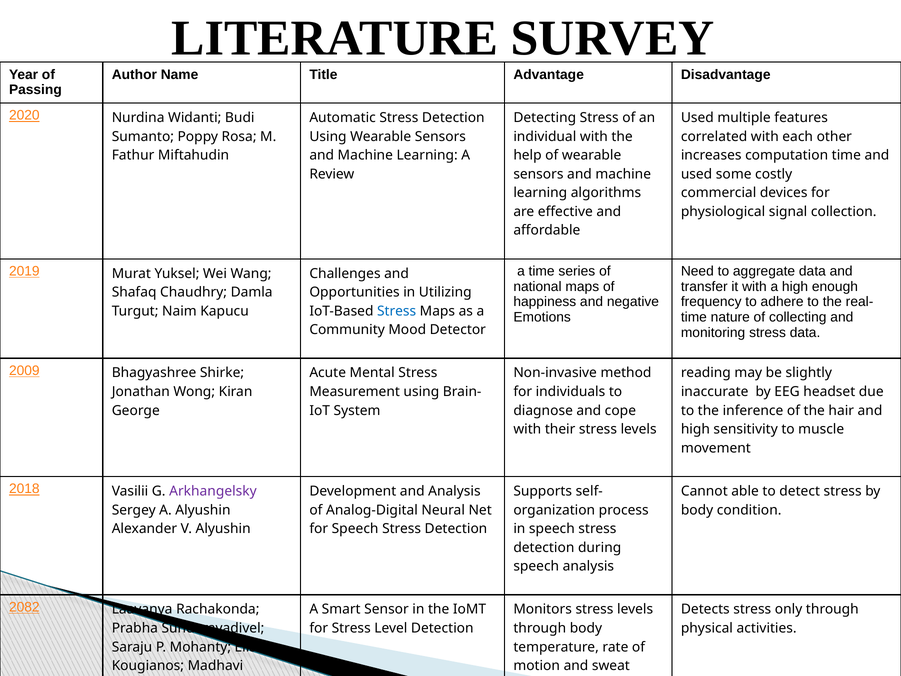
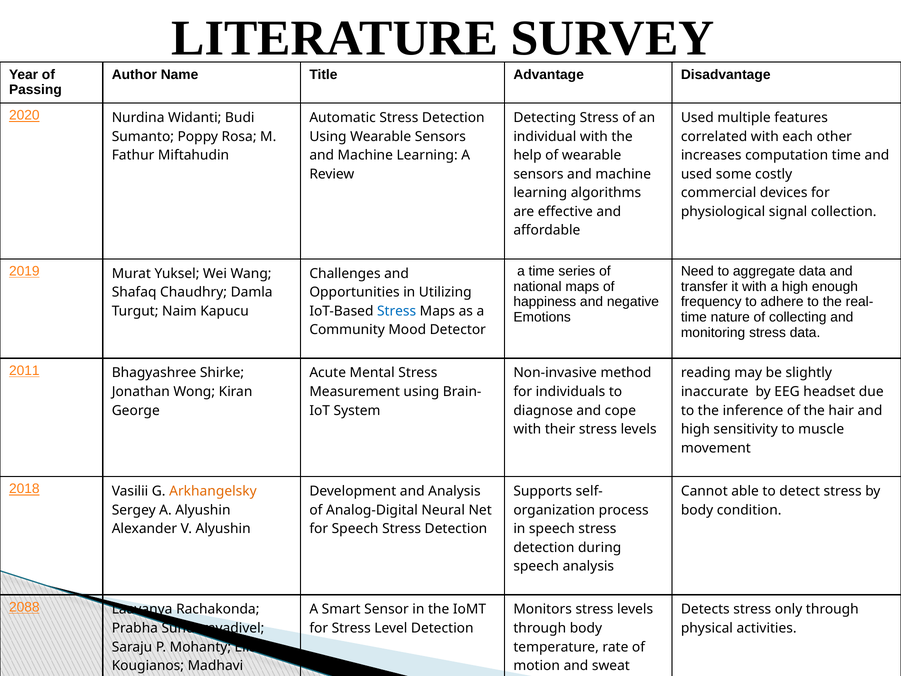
2009: 2009 -> 2011
Arkhangelsky colour: purple -> orange
2082: 2082 -> 2088
